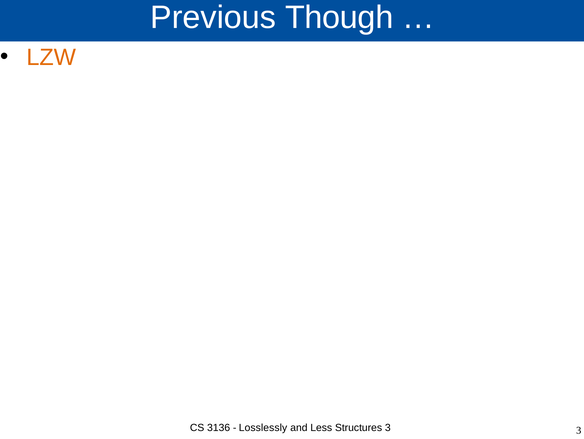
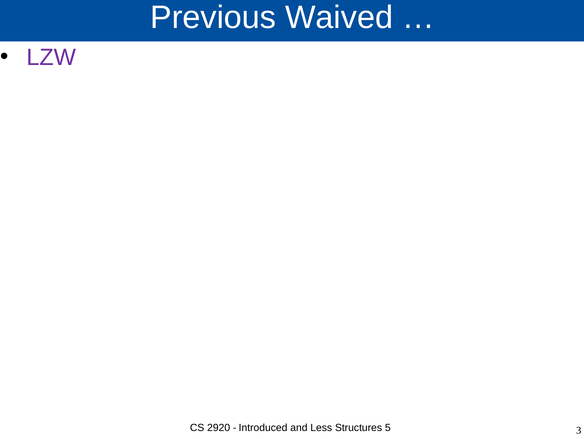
Though: Though -> Waived
LZW colour: orange -> purple
3136: 3136 -> 2920
Losslessly: Losslessly -> Introduced
Structures 3: 3 -> 5
